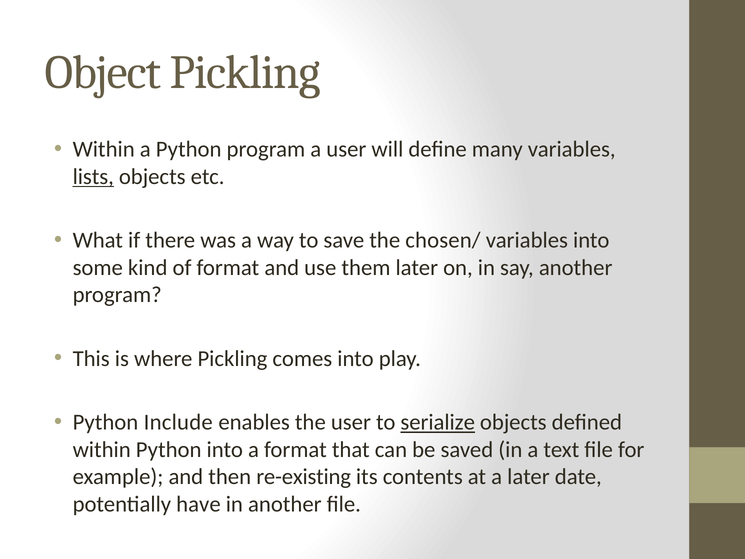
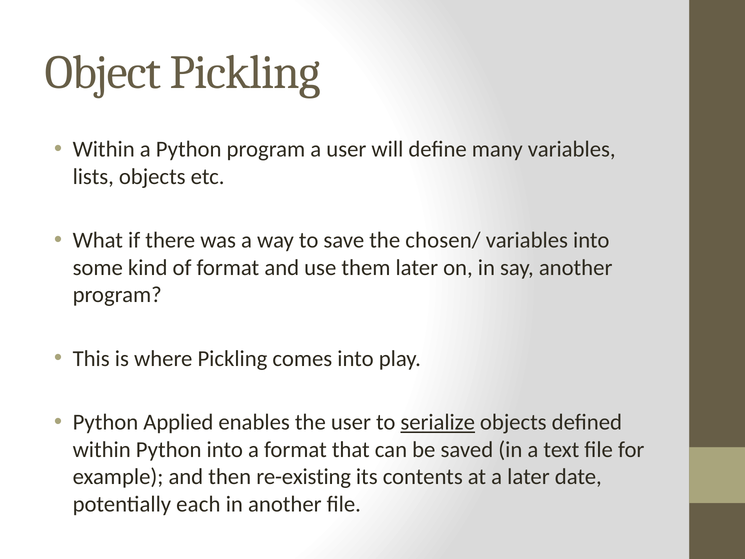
lists underline: present -> none
Include: Include -> Applied
have: have -> each
